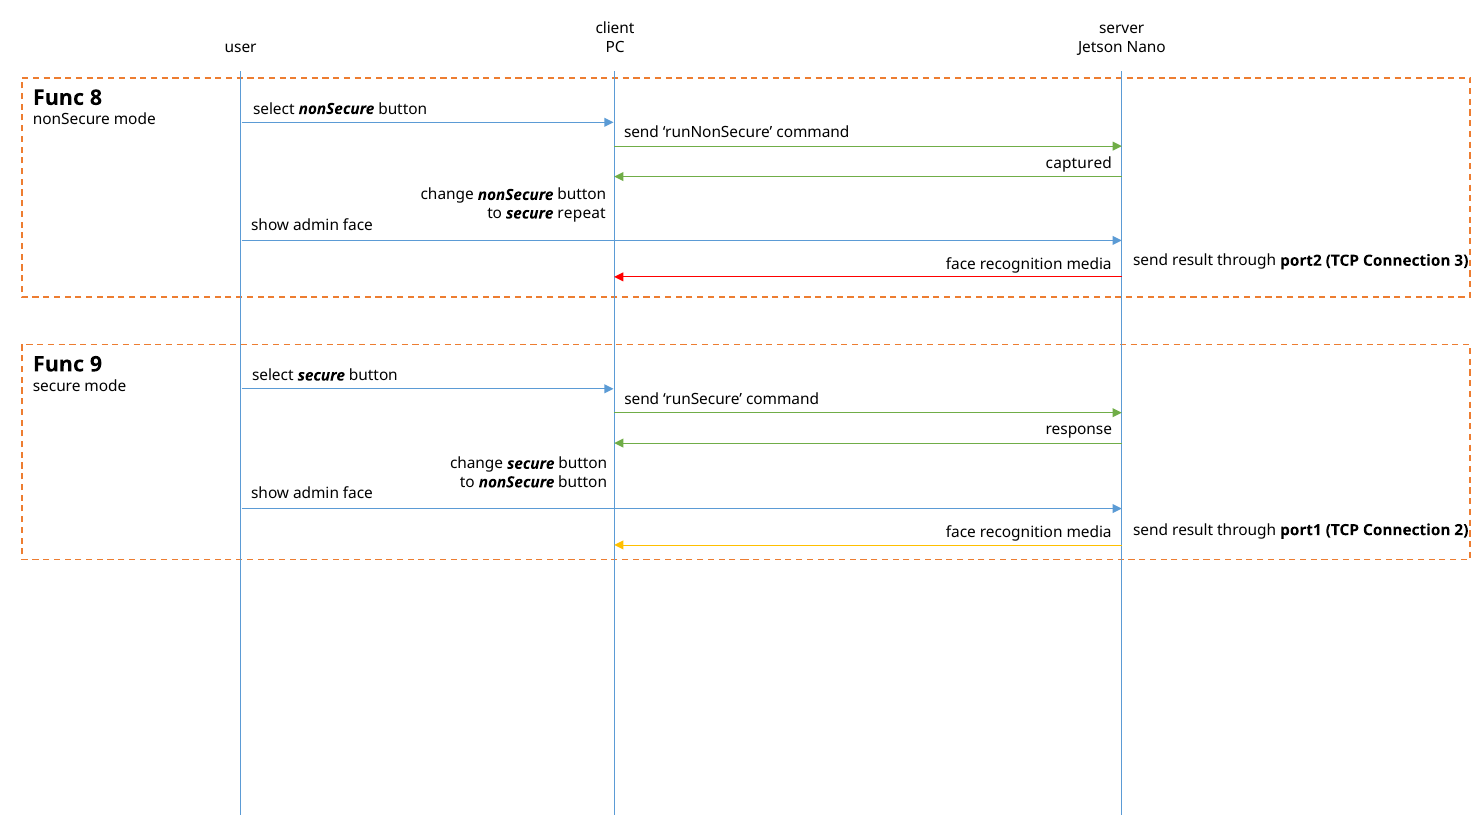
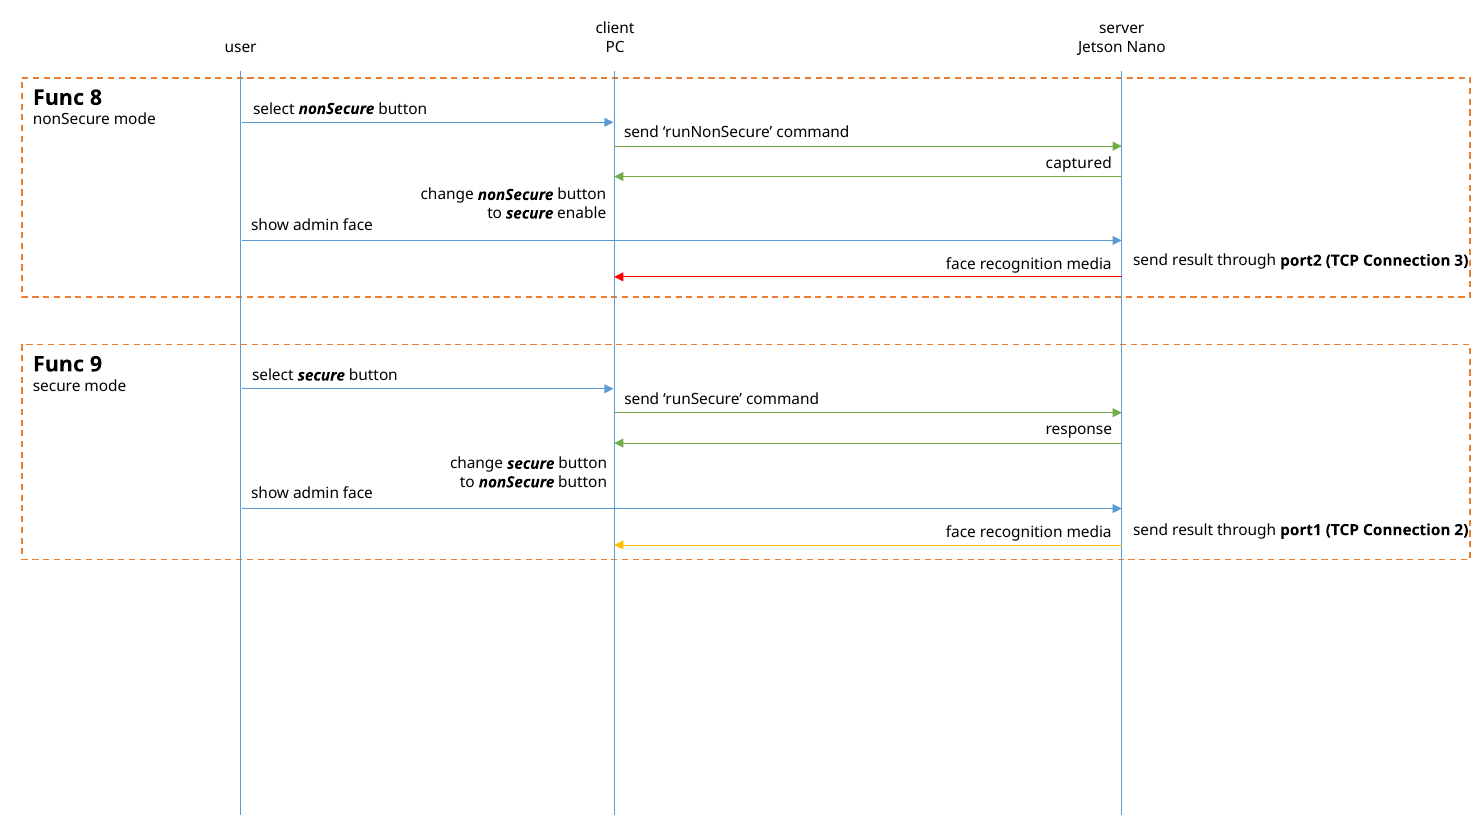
repeat: repeat -> enable
